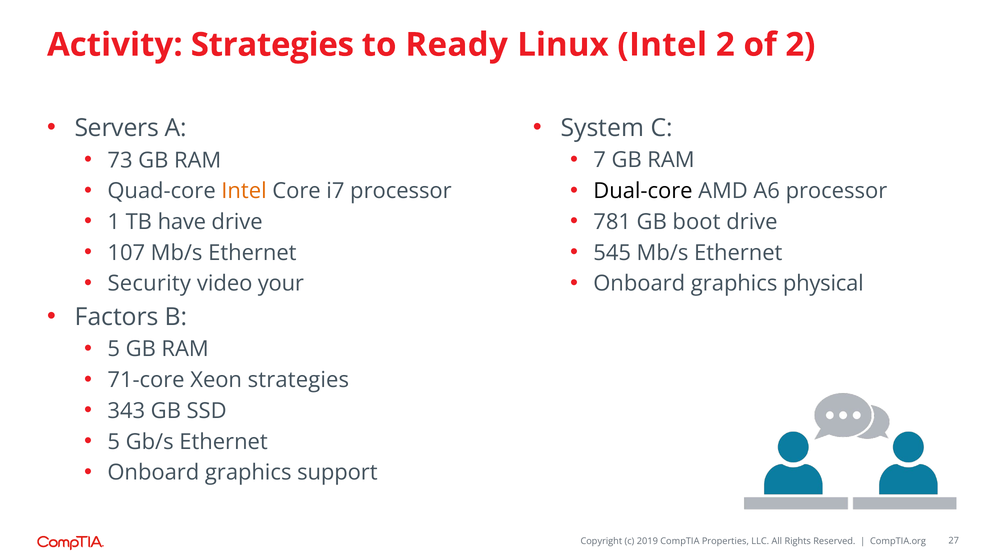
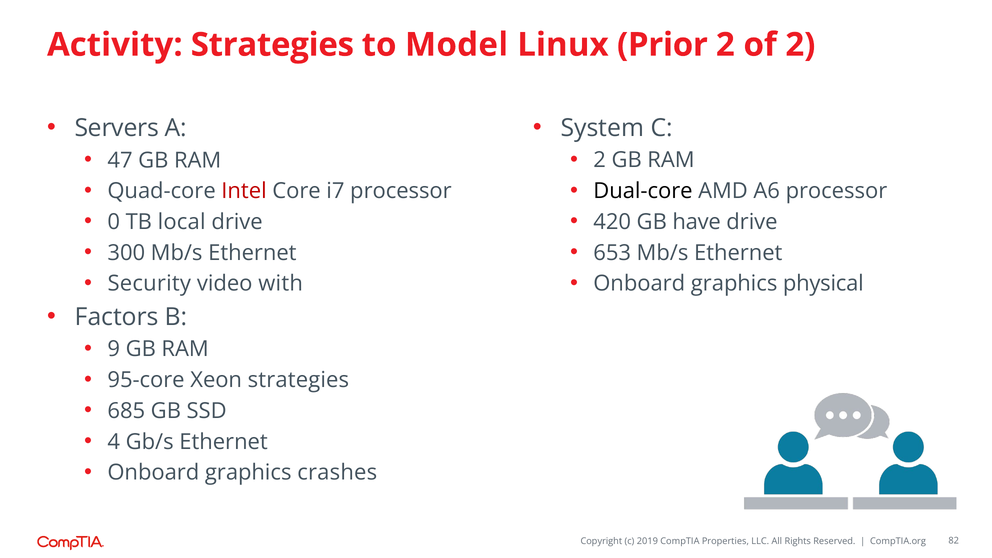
Ready: Ready -> Model
Linux Intel: Intel -> Prior
73: 73 -> 47
7 at (600, 160): 7 -> 2
Intel at (244, 191) colour: orange -> red
1: 1 -> 0
have: have -> local
781: 781 -> 420
boot: boot -> have
107: 107 -> 300
545: 545 -> 653
your: your -> with
5 at (114, 349): 5 -> 9
71-core: 71-core -> 95-core
343: 343 -> 685
5 at (114, 442): 5 -> 4
support: support -> crashes
27: 27 -> 82
